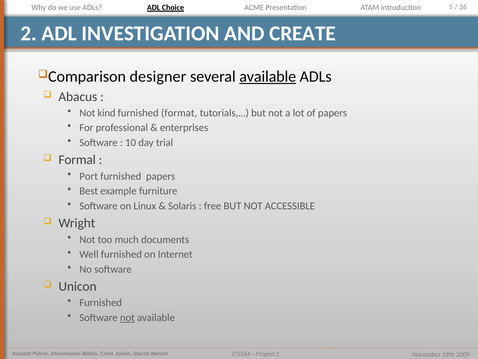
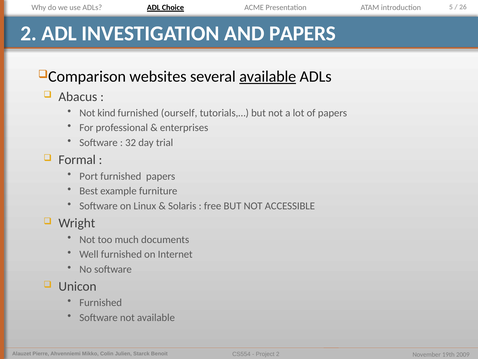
AND CREATE: CREATE -> PAPERS
designer: designer -> websites
format: format -> ourself
10: 10 -> 32
not at (127, 317) underline: present -> none
